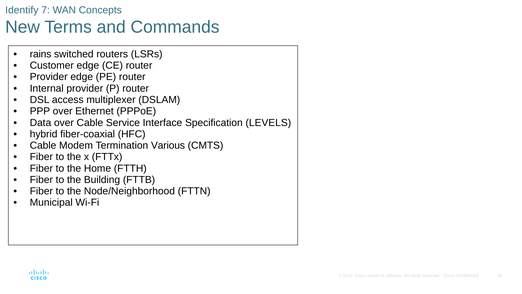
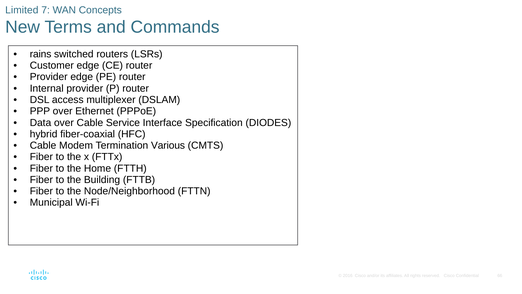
Identify: Identify -> Limited
LEVELS: LEVELS -> DIODES
